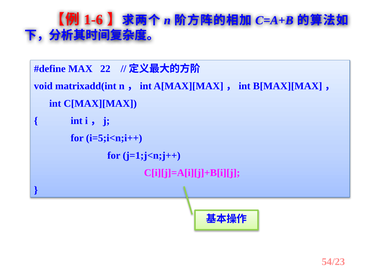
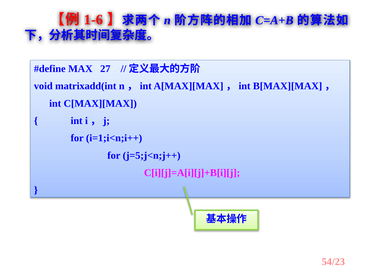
22: 22 -> 27
i=5;i<n;i++: i=5;i<n;i++ -> i=1;i<n;i++
j=1;j<n;j++: j=1;j<n;j++ -> j=5;j<n;j++
